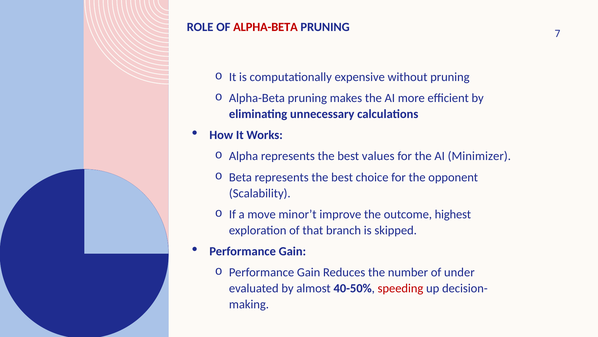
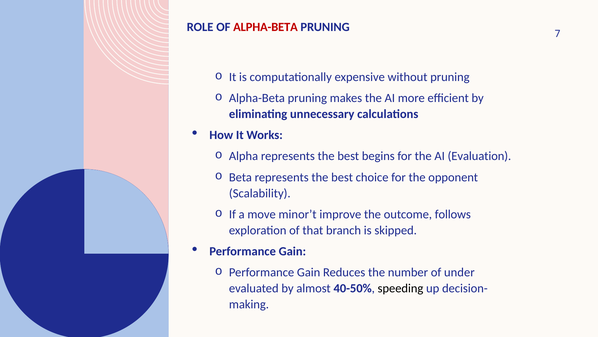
values: values -> begins
Minimizer: Minimizer -> Evaluation
highest: highest -> follows
speeding colour: red -> black
